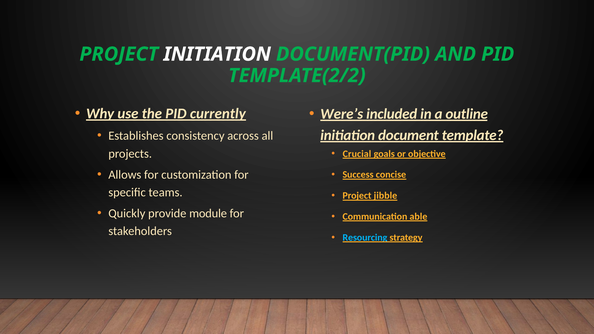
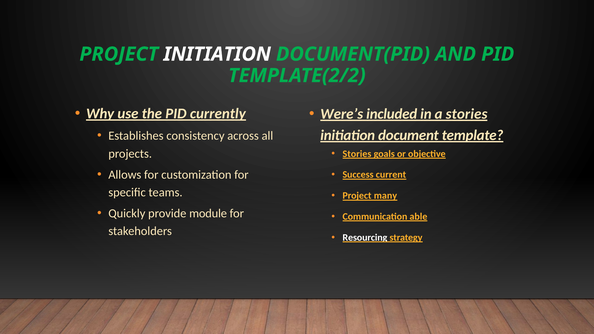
a outline: outline -> stories
Crucial at (357, 154): Crucial -> Stories
concise: concise -> current
jibble: jibble -> many
Resourcing colour: light blue -> white
